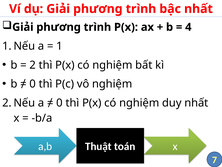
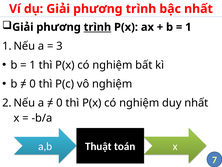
trình at (97, 27) underline: none -> present
4 at (188, 27): 4 -> 1
1: 1 -> 3
2 at (33, 65): 2 -> 1
